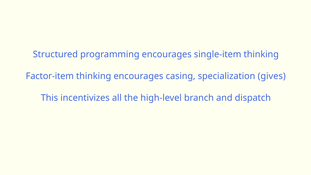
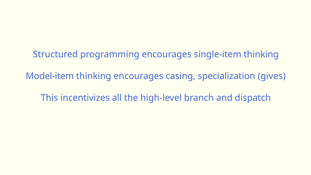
Factor-item: Factor-item -> Model-item
